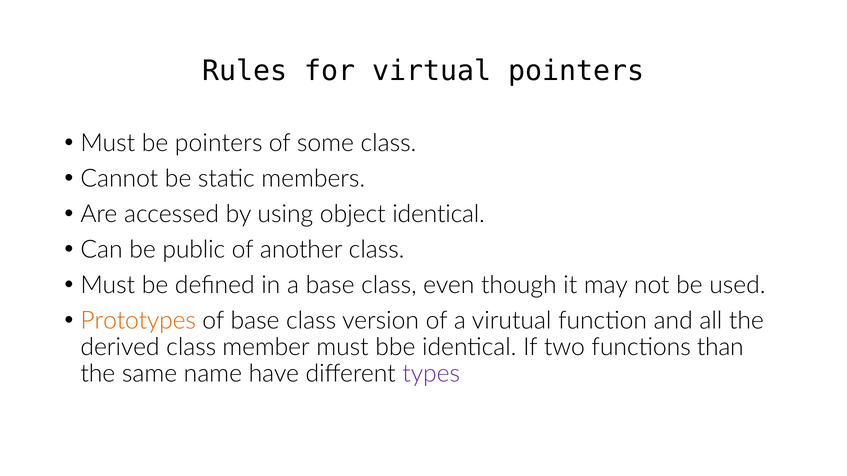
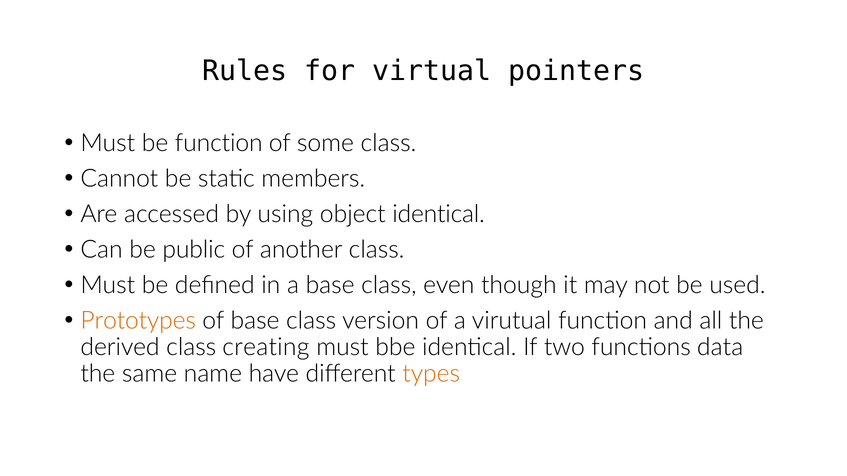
be pointers: pointers -> function
member: member -> creating
than: than -> data
types colour: purple -> orange
